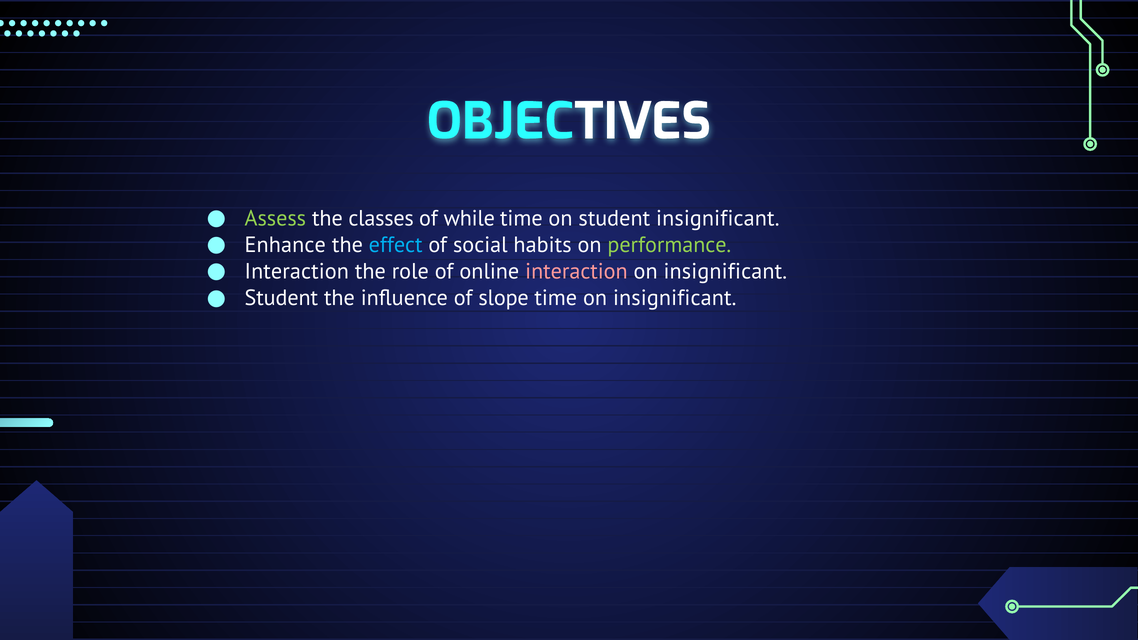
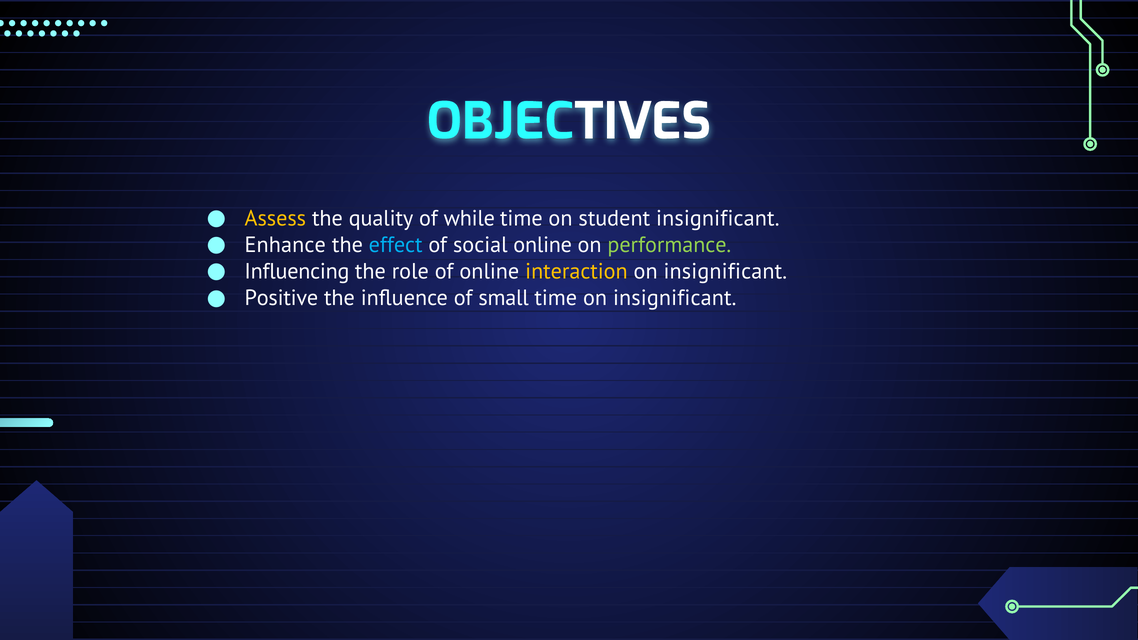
Assess colour: light green -> yellow
classes: classes -> quality
social habits: habits -> online
Interaction at (297, 271): Interaction -> Influencing
interaction at (576, 271) colour: pink -> yellow
Student at (281, 298): Student -> Positive
slope: slope -> small
